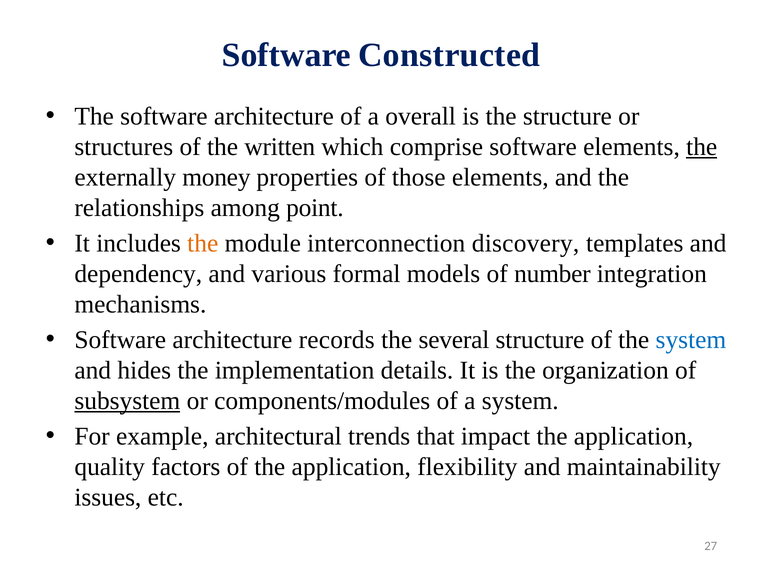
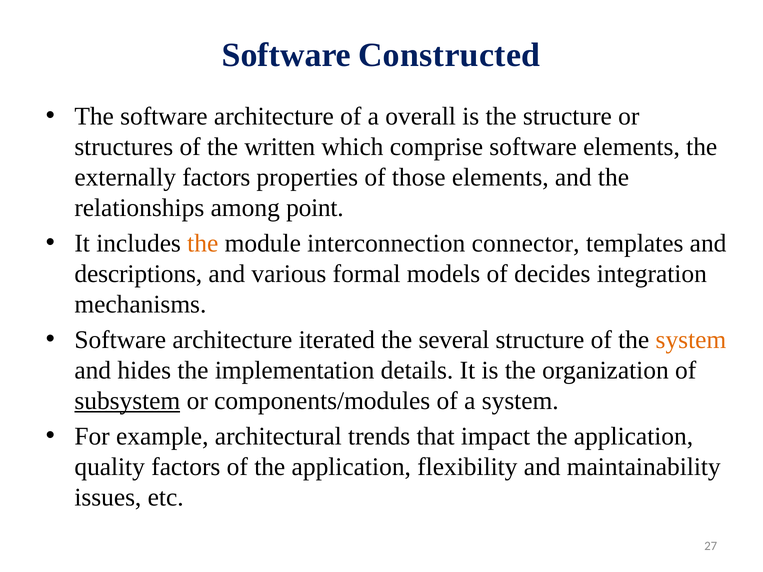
the at (702, 147) underline: present -> none
externally money: money -> factors
discovery: discovery -> connector
dependency: dependency -> descriptions
number: number -> decides
records: records -> iterated
system at (691, 340) colour: blue -> orange
